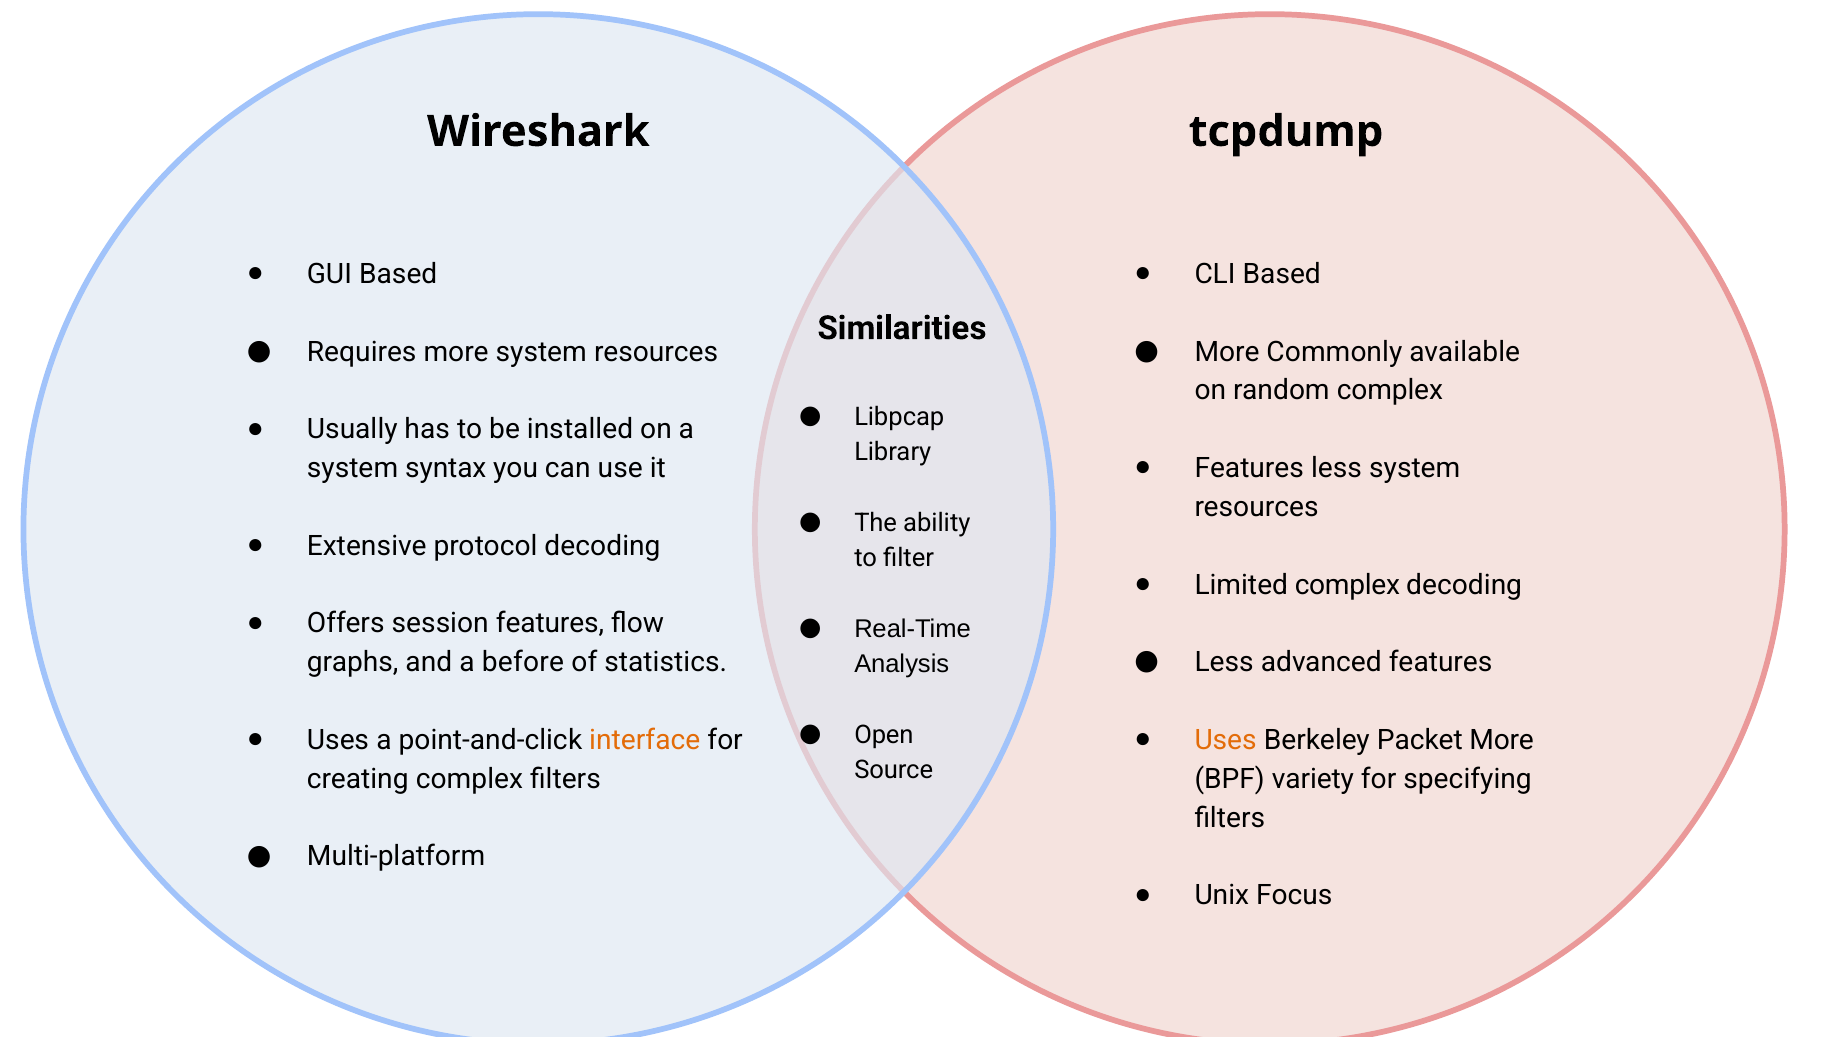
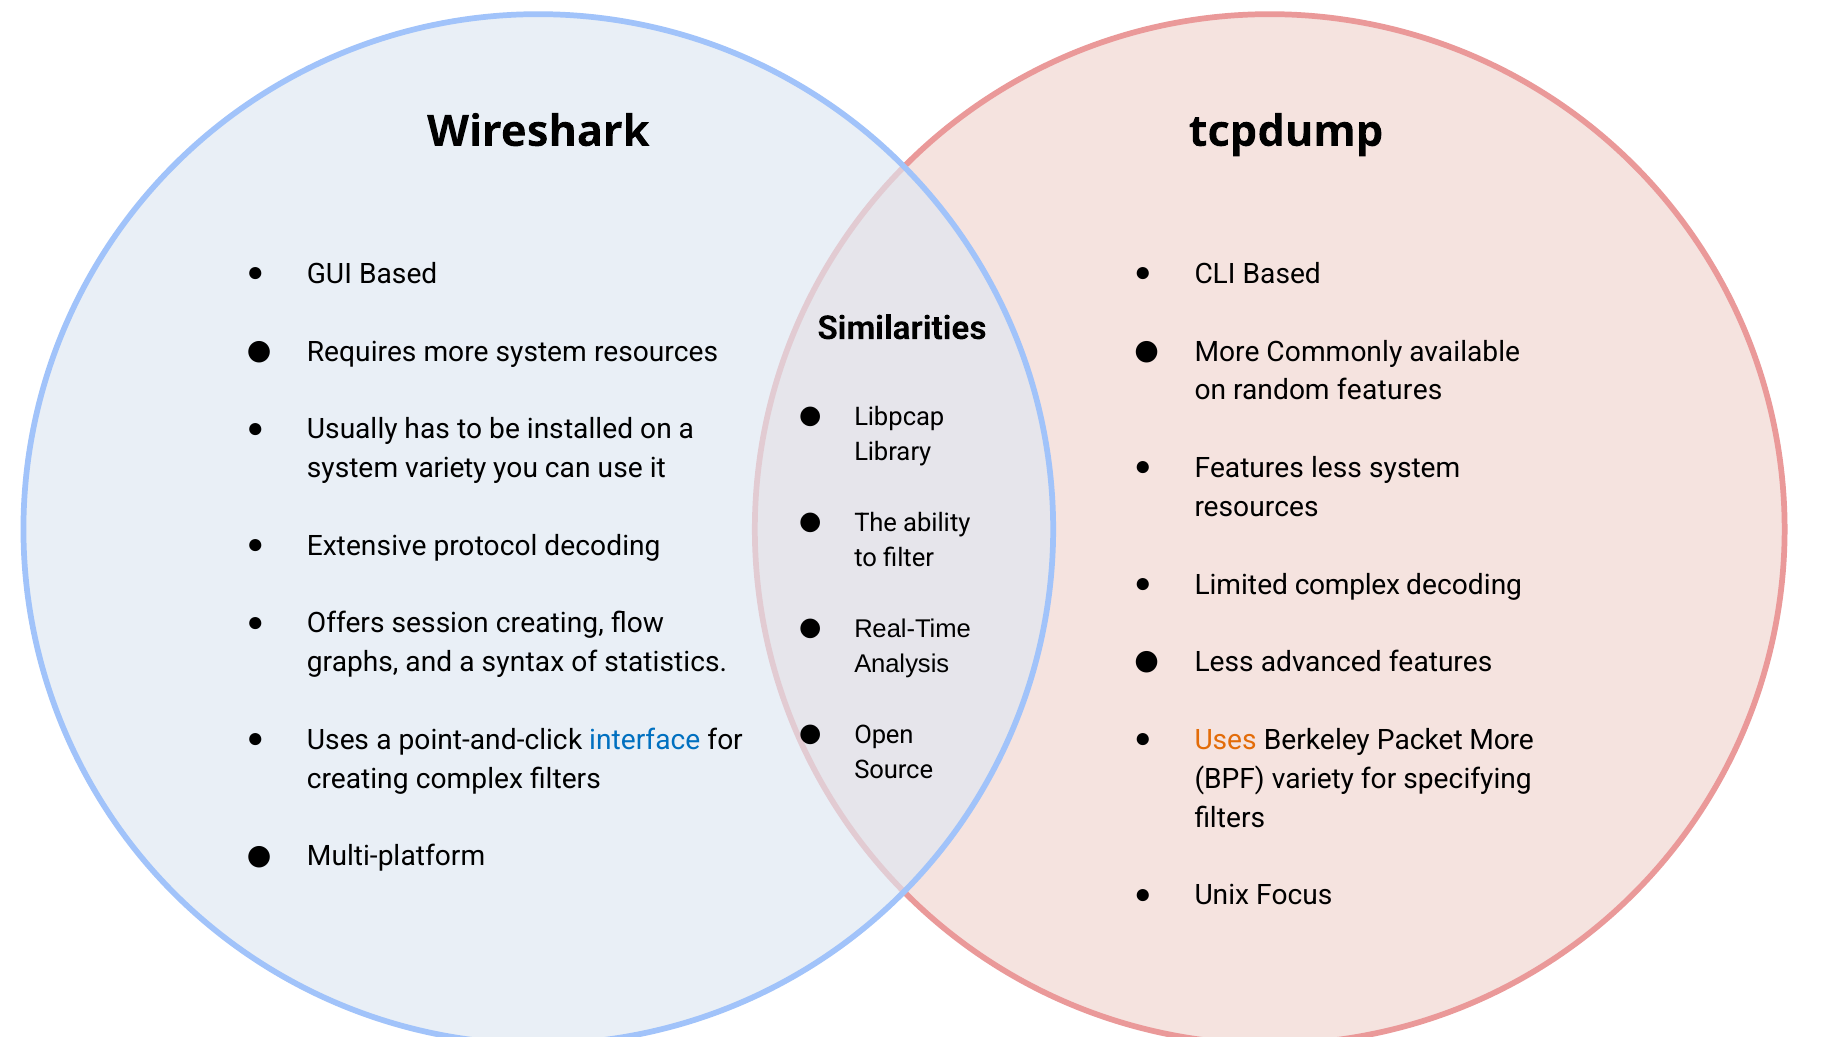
random complex: complex -> features
system syntax: syntax -> variety
session features: features -> creating
before: before -> syntax
interface colour: orange -> blue
